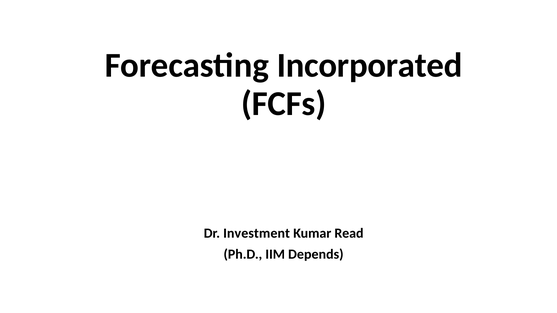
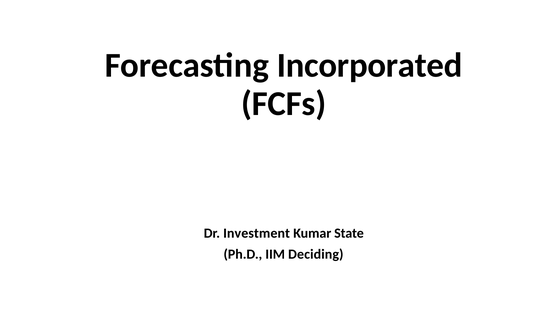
Read: Read -> State
Depends: Depends -> Deciding
